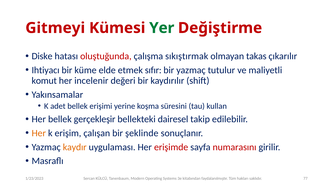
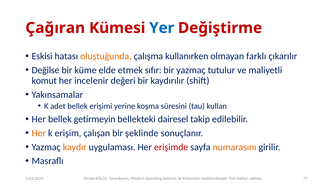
Gitmeyi: Gitmeyi -> Çağıran
Yer colour: green -> blue
Diske: Diske -> Eskisi
oluştuğunda colour: red -> orange
sıkıştırmak: sıkıştırmak -> kullanırken
takas: takas -> farklı
Ihtiyacı: Ihtiyacı -> Değilse
gerçekleşir: gerçekleşir -> getirmeyin
numarasını colour: red -> orange
